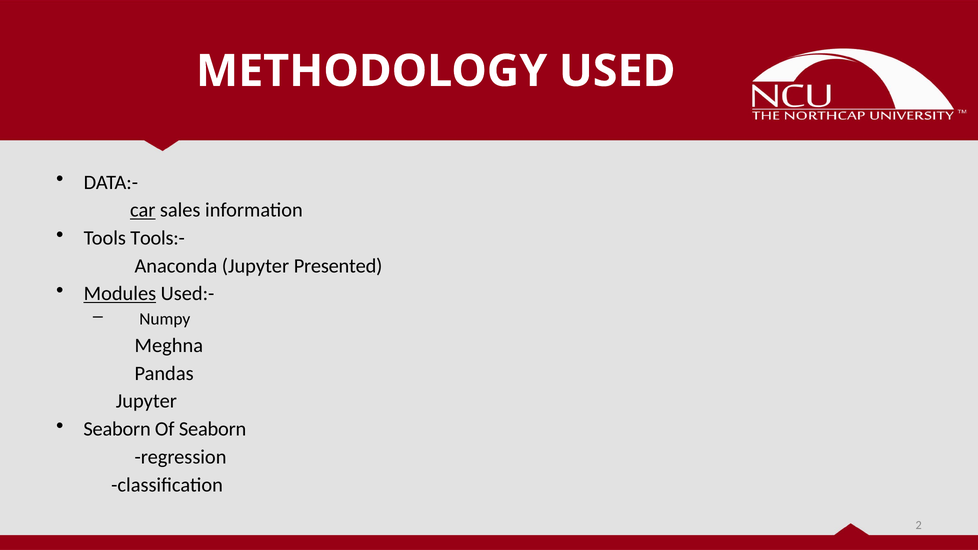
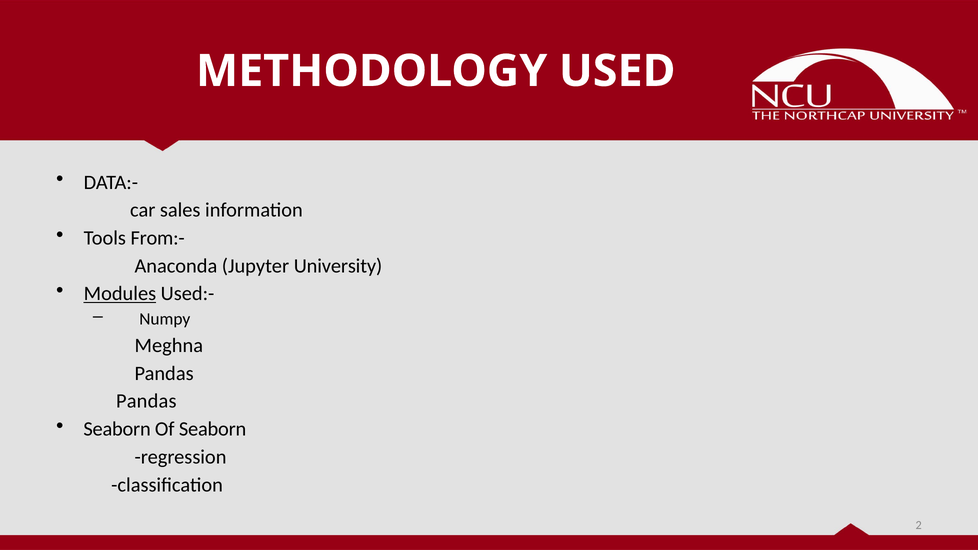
car underline: present -> none
Tools:-: Tools:- -> From:-
Presented: Presented -> University
Jupyter at (146, 401): Jupyter -> Pandas
